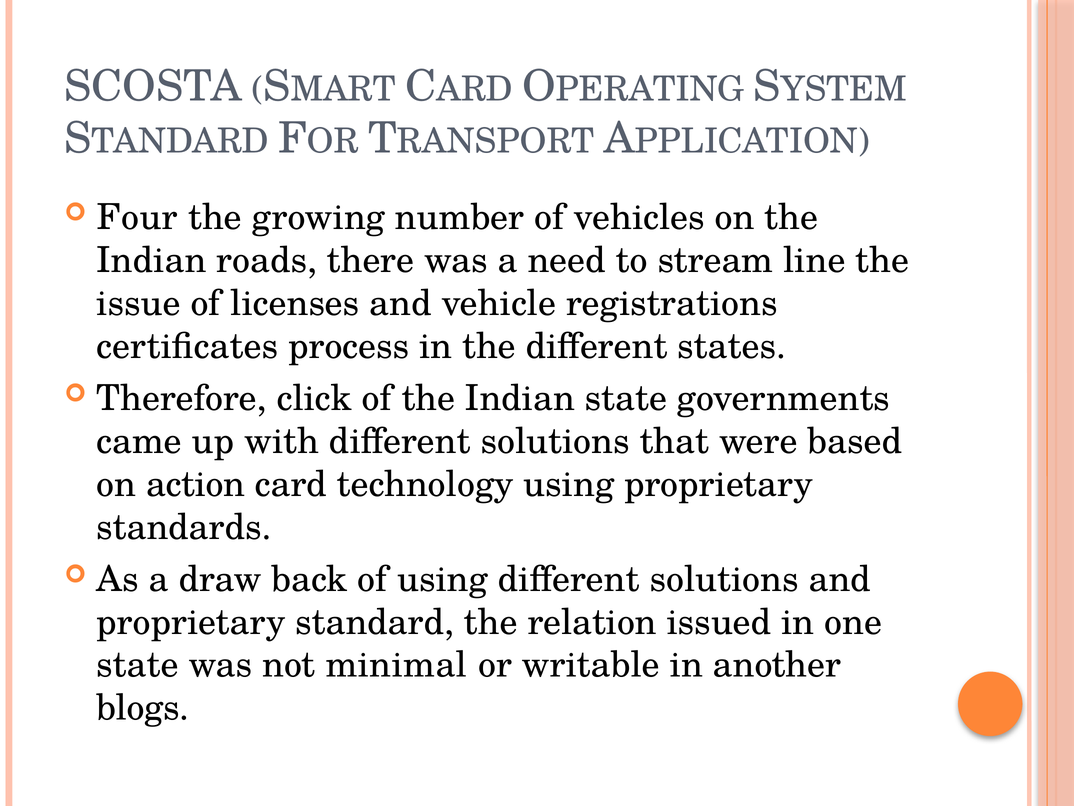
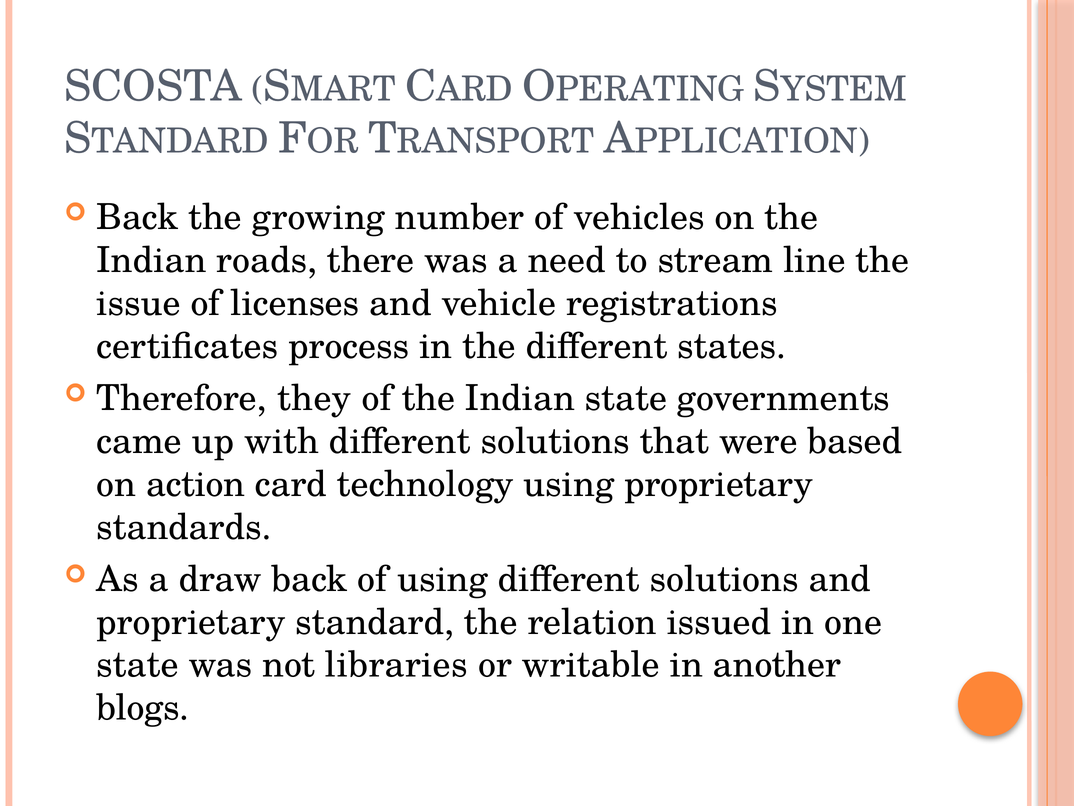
Four at (137, 217): Four -> Back
click: click -> they
minimal: minimal -> libraries
